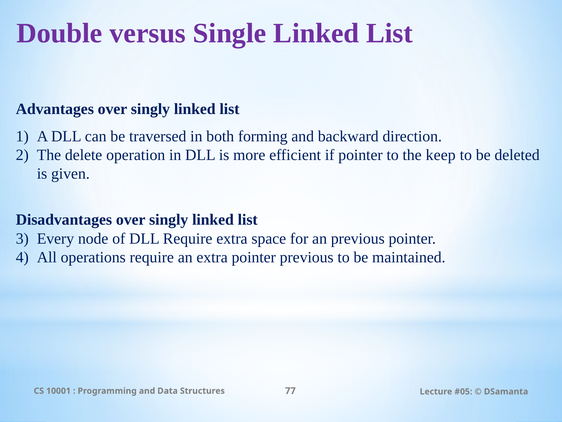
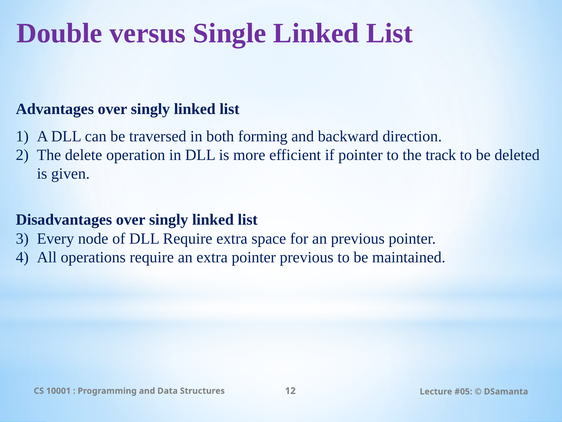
keep: keep -> track
77: 77 -> 12
